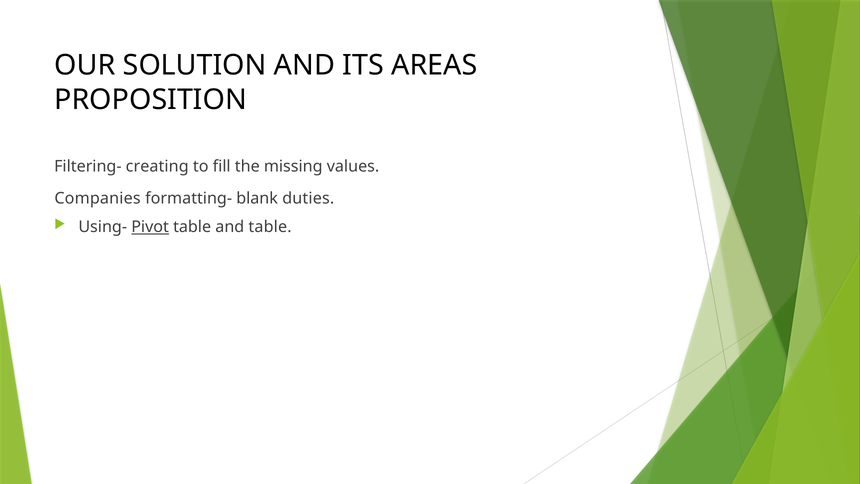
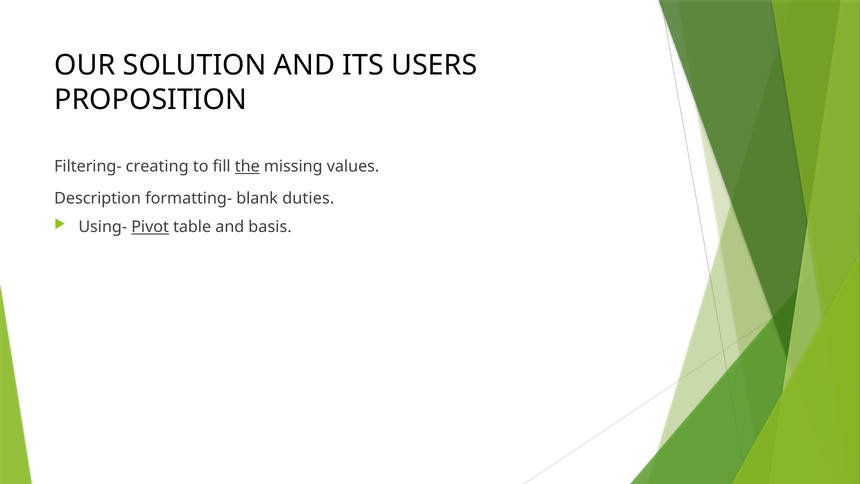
AREAS: AREAS -> USERS
the underline: none -> present
Companies: Companies -> Description
and table: table -> basis
